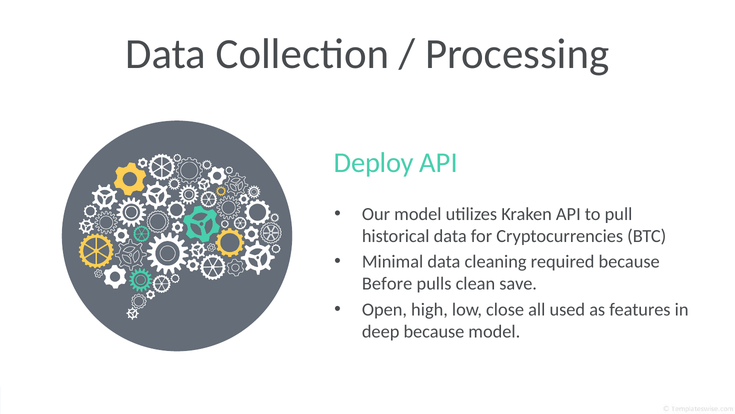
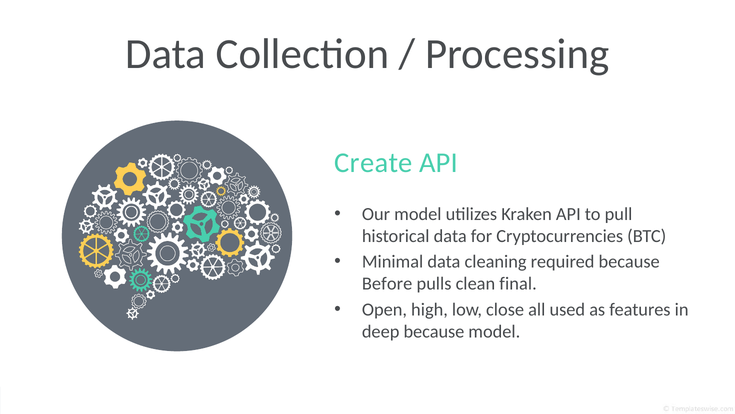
Deploy: Deploy -> Create
save: save -> final
